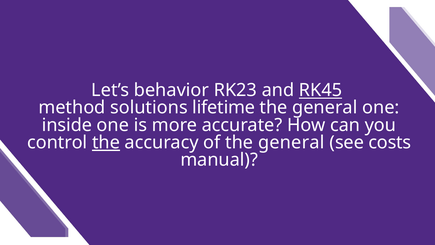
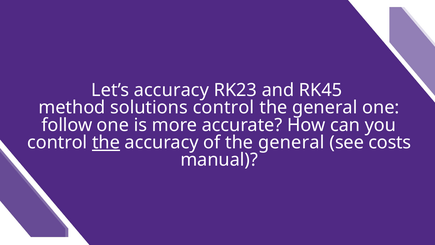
Let’s behavior: behavior -> accuracy
RK45 underline: present -> none
solutions lifetime: lifetime -> control
inside: inside -> follow
